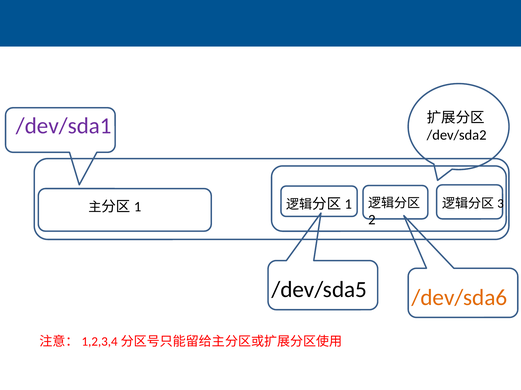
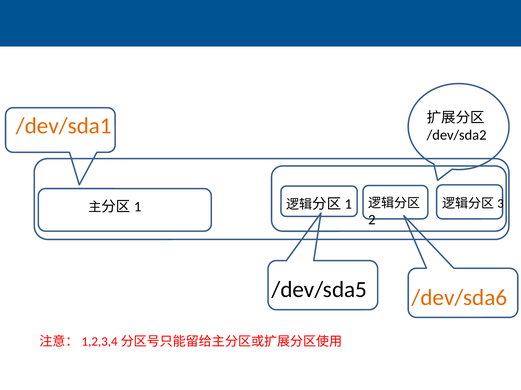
/dev/sda1 colour: purple -> orange
